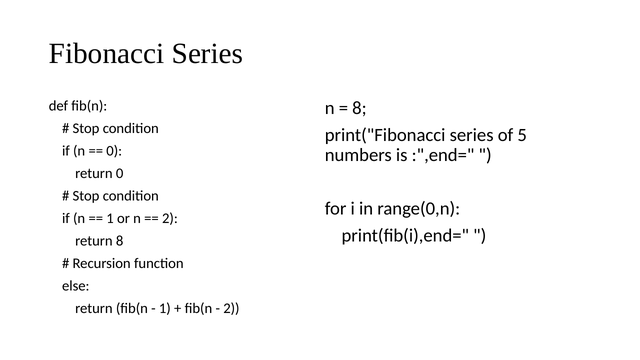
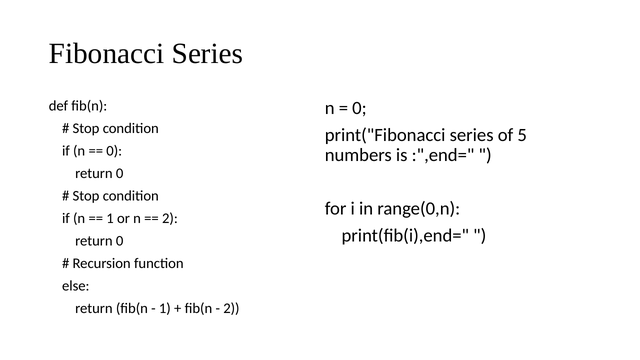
8 at (359, 108): 8 -> 0
8 at (120, 241): 8 -> 0
